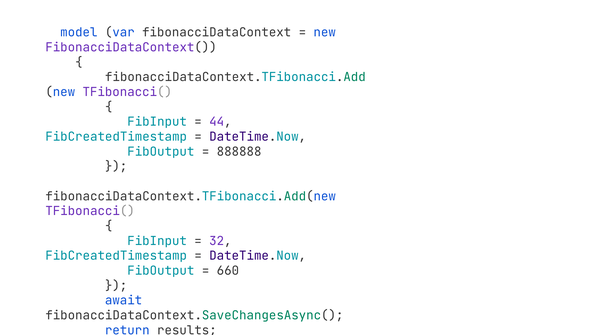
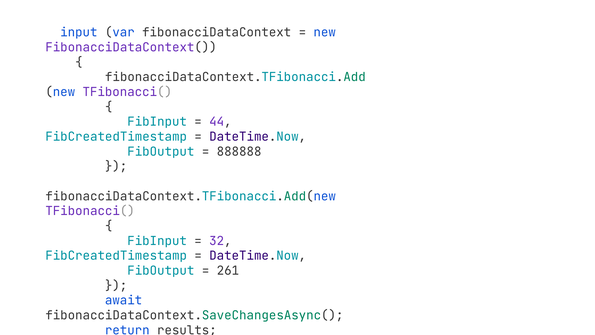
model: model -> input
660: 660 -> 261
